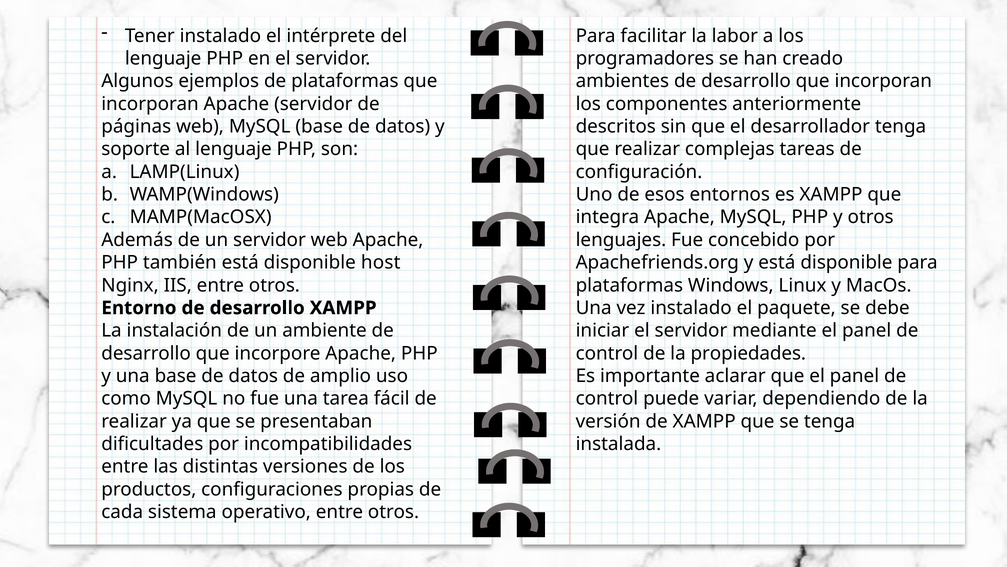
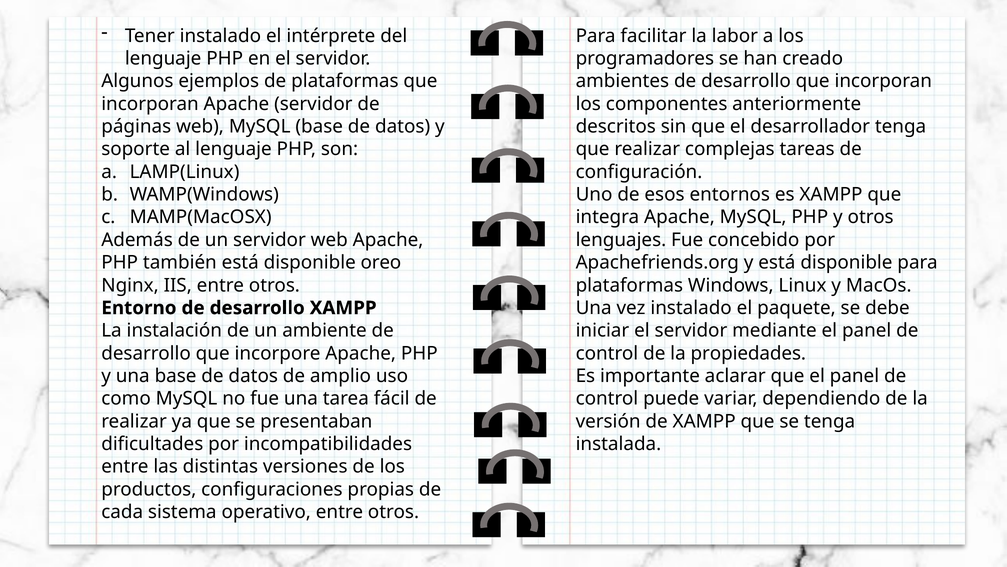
host: host -> oreo
